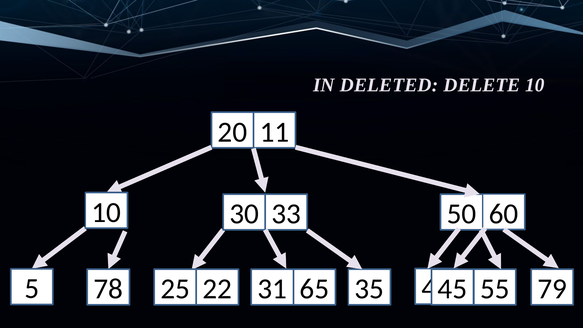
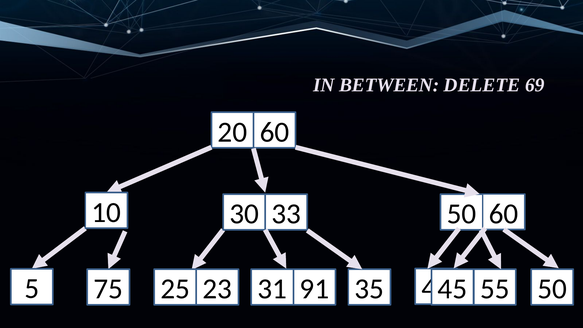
DELETED: DELETED -> BETWEEN
DELETE 10: 10 -> 69
20 11: 11 -> 60
78: 78 -> 75
22: 22 -> 23
65: 65 -> 91
55 79: 79 -> 50
